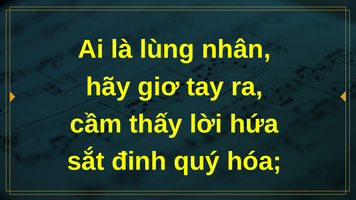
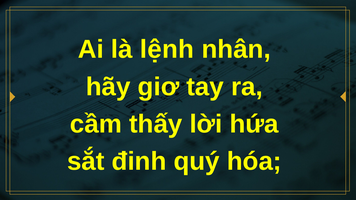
lùng: lùng -> lệnh
